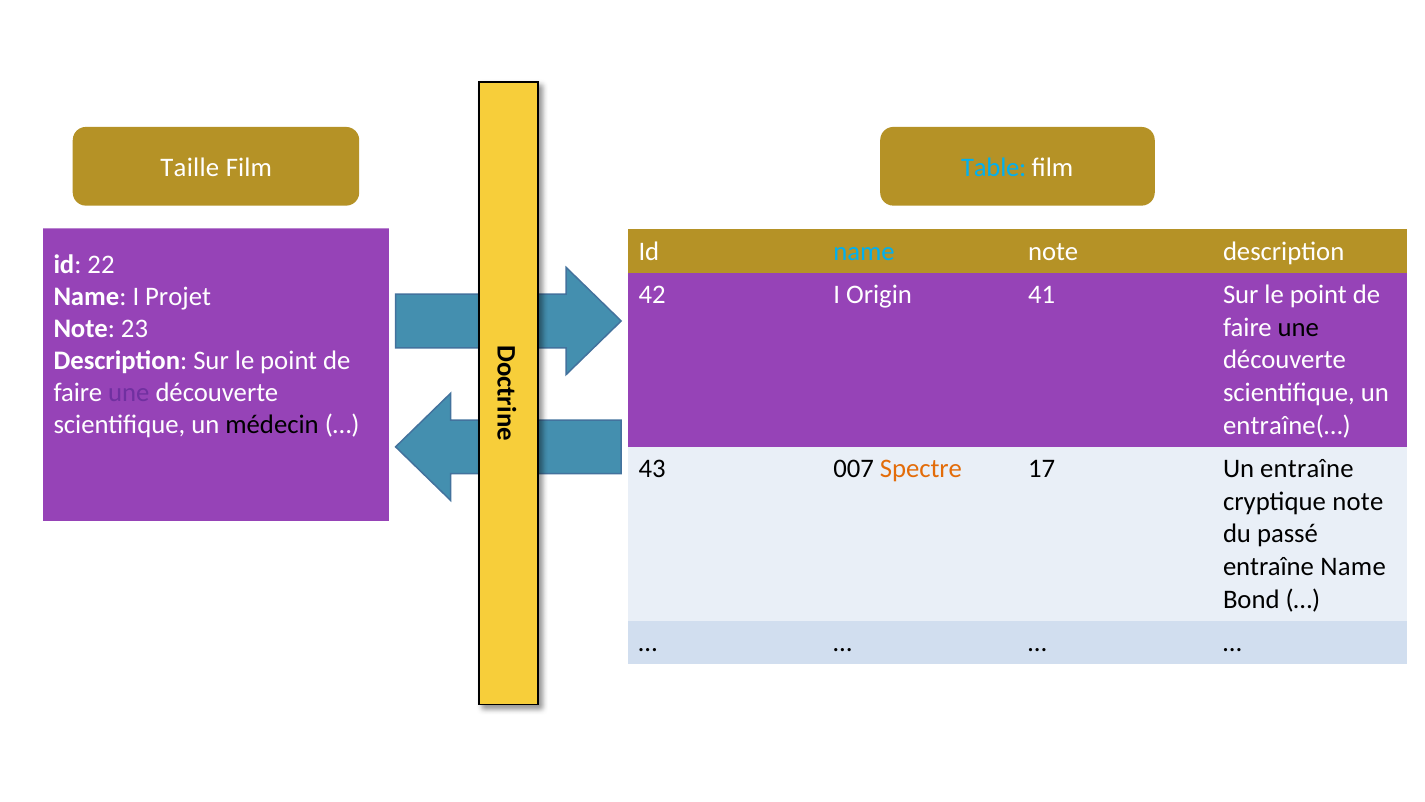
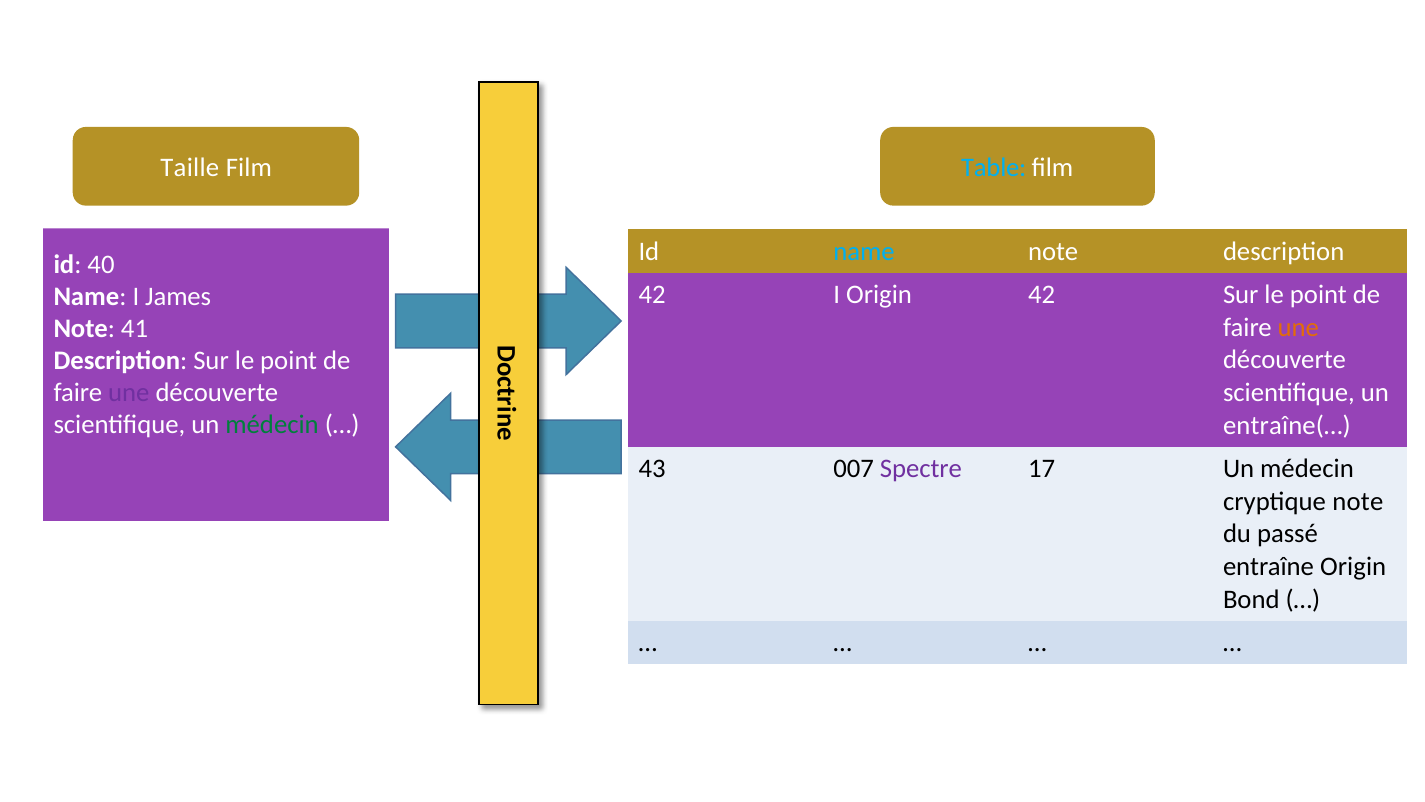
22: 22 -> 40
Origin 41: 41 -> 42
Projet: Projet -> James
une at (1298, 327) colour: black -> orange
23: 23 -> 41
médecin at (272, 424) colour: black -> green
Spectre colour: orange -> purple
17 Un entraîne: entraîne -> médecin
entraîne Name: Name -> Origin
